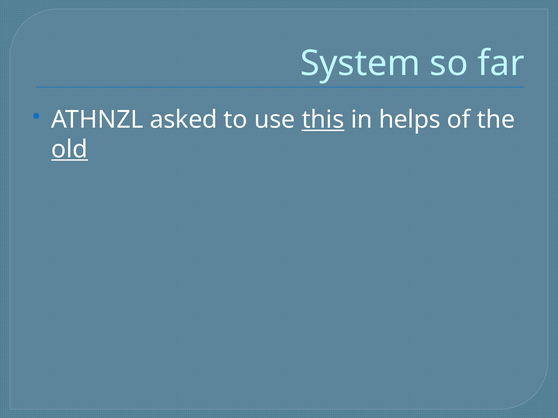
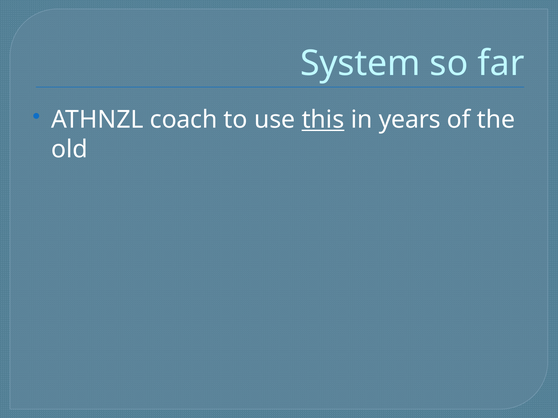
asked: asked -> coach
helps: helps -> years
old underline: present -> none
